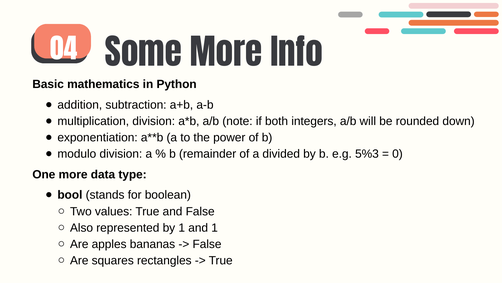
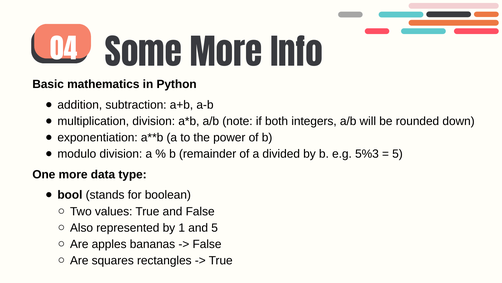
0 at (397, 154): 0 -> 5
and 1: 1 -> 5
